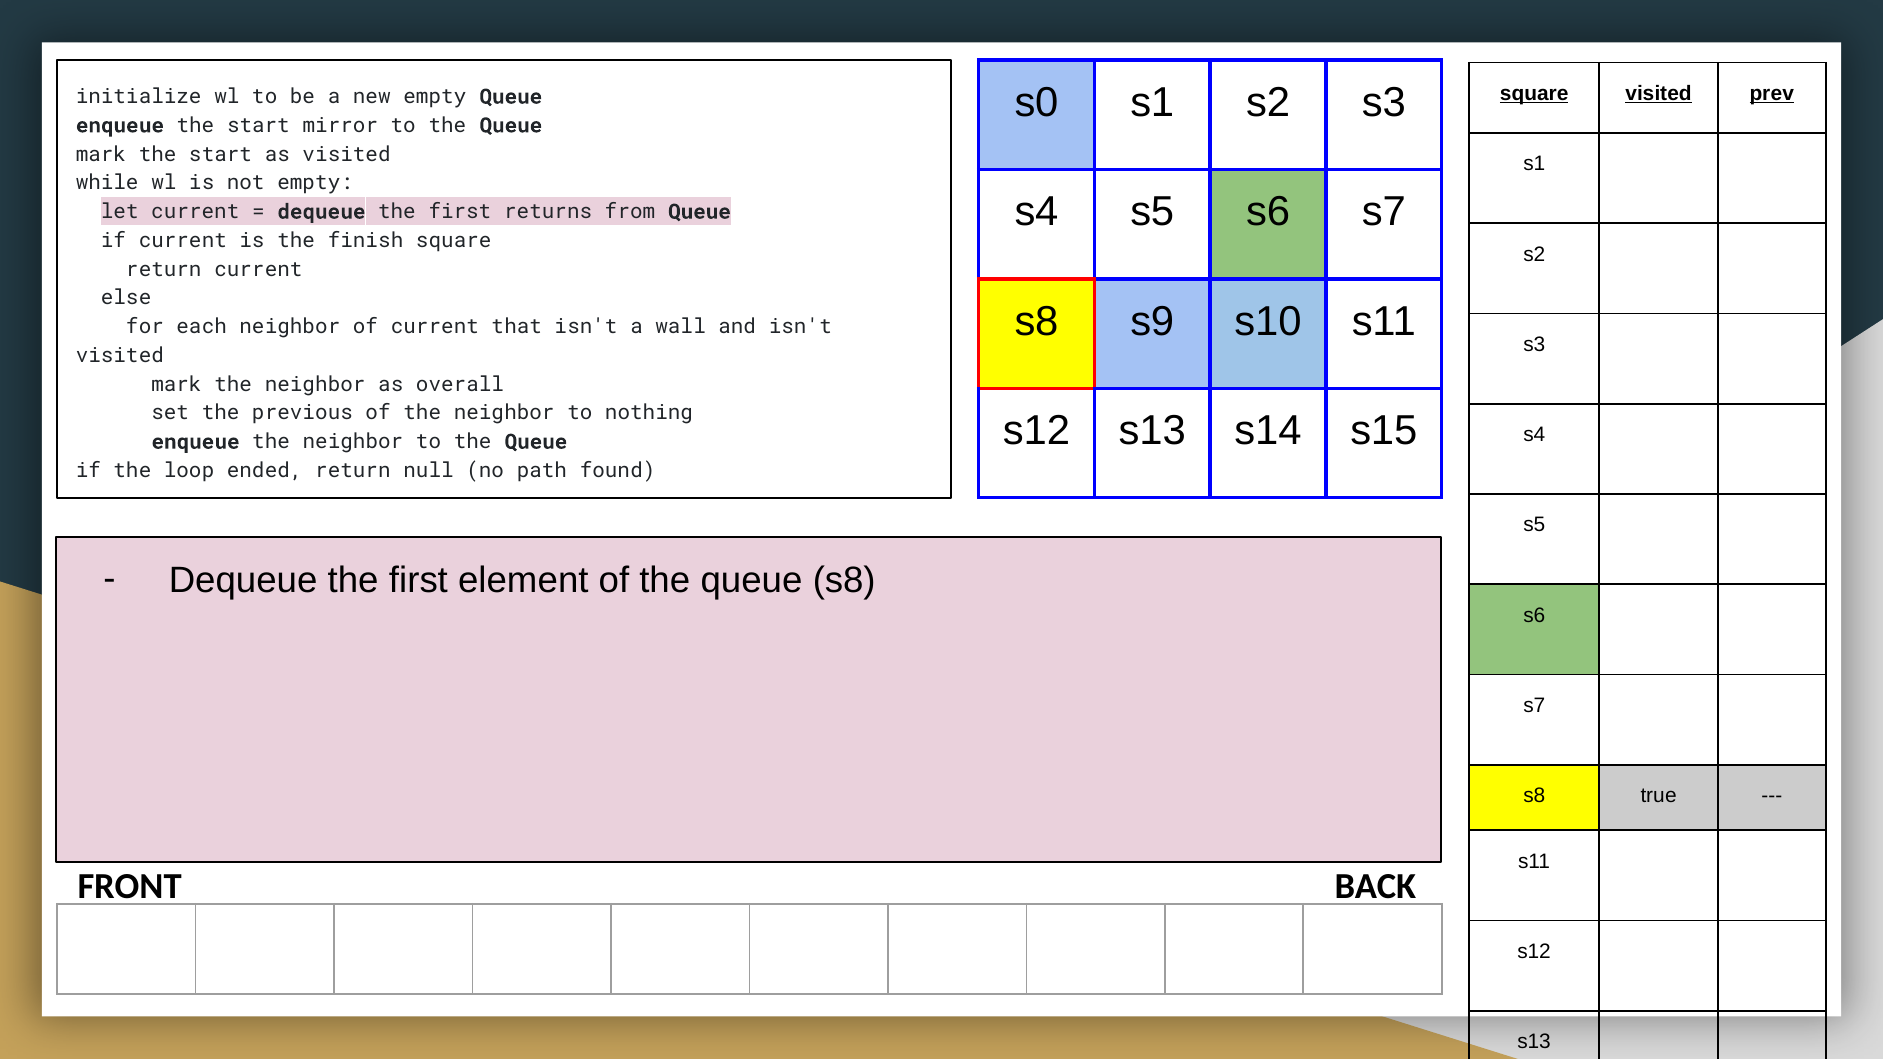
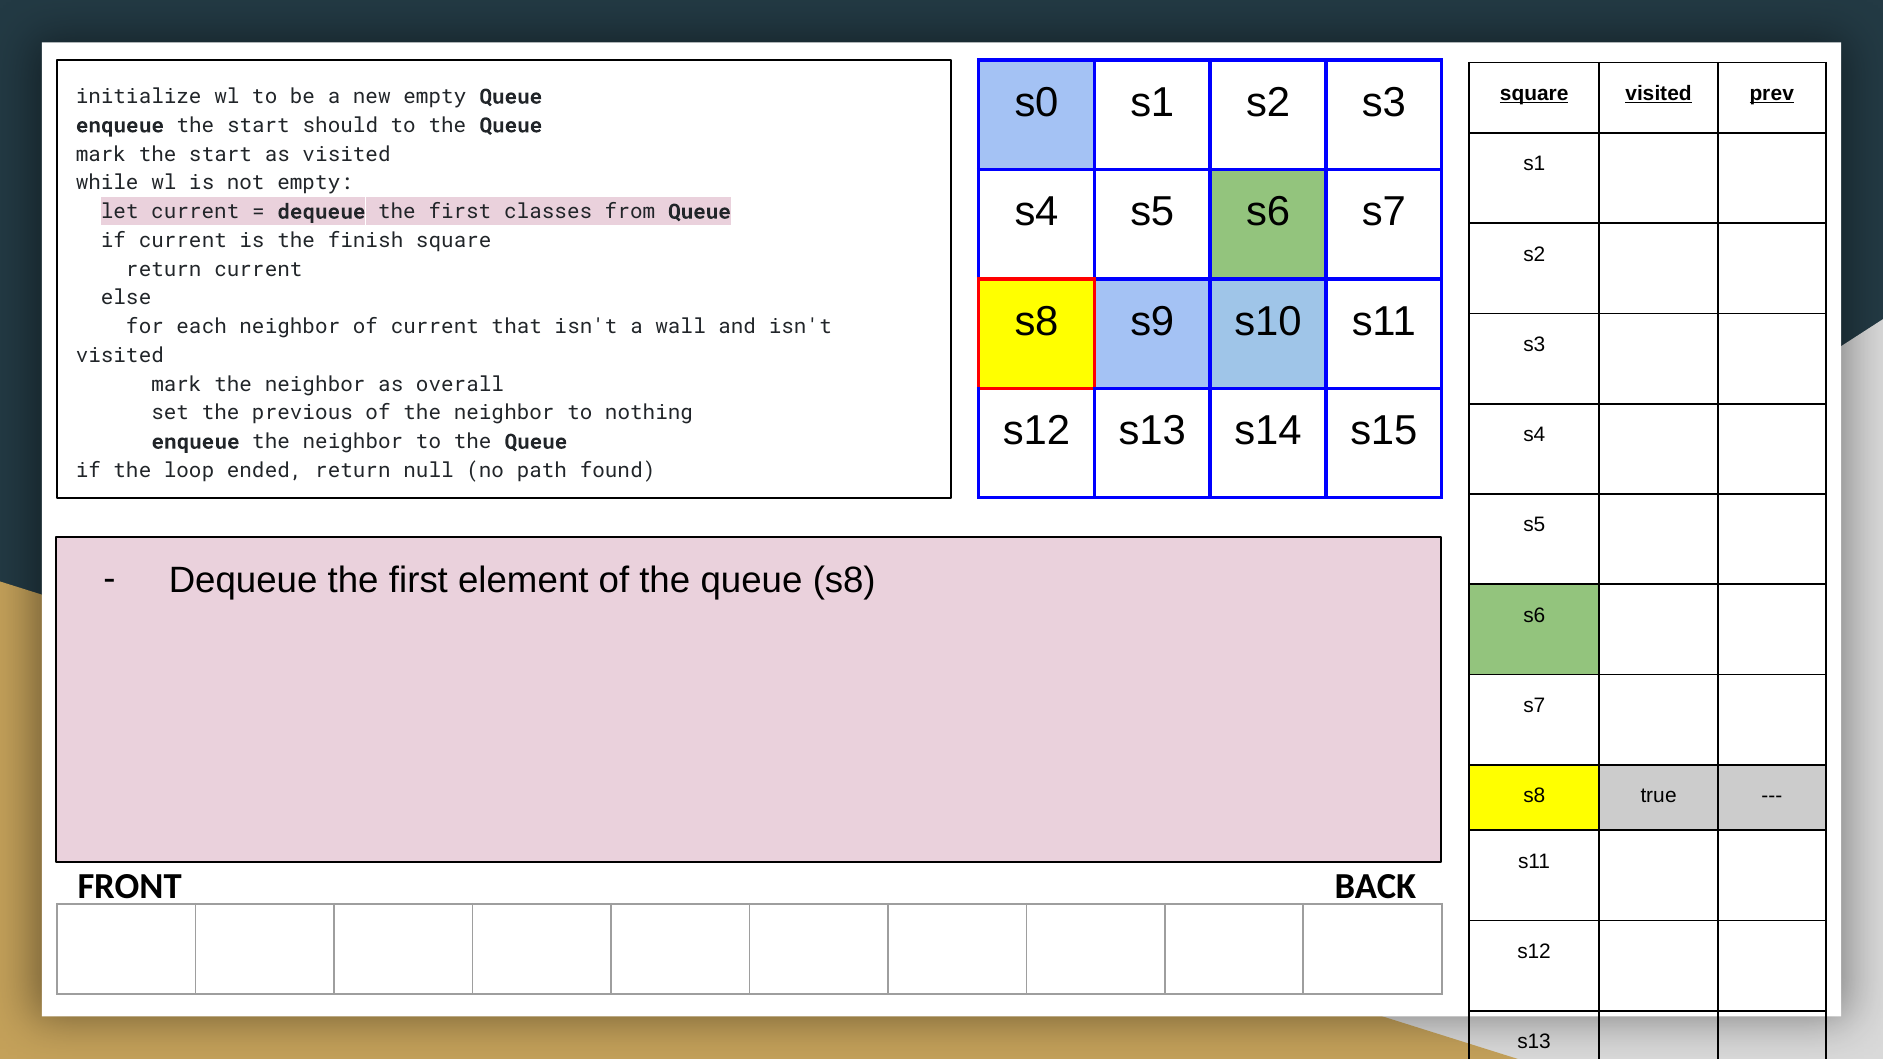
mirror: mirror -> should
returns: returns -> classes
